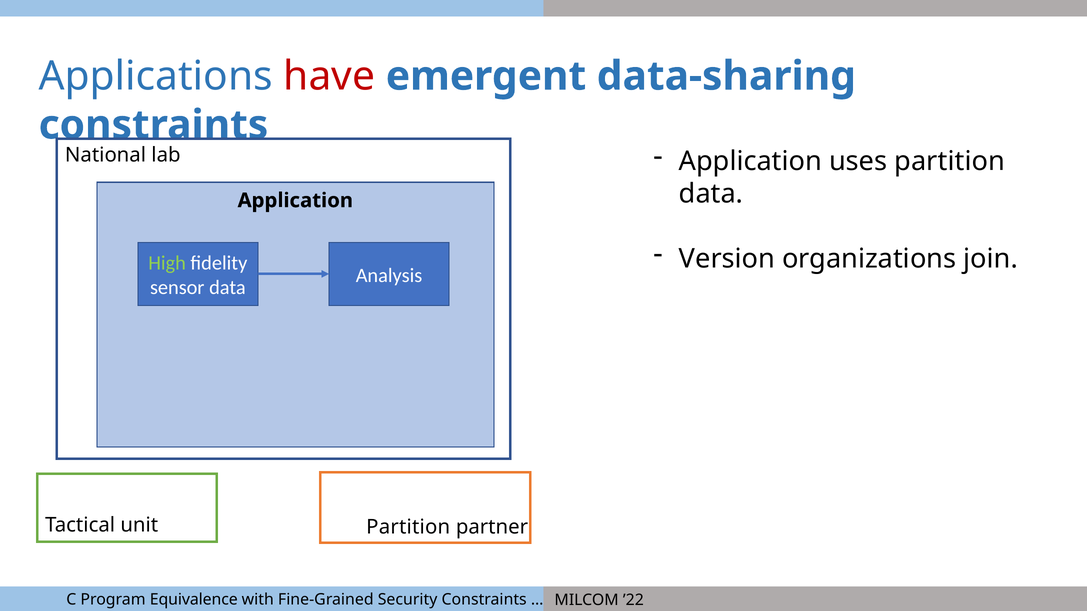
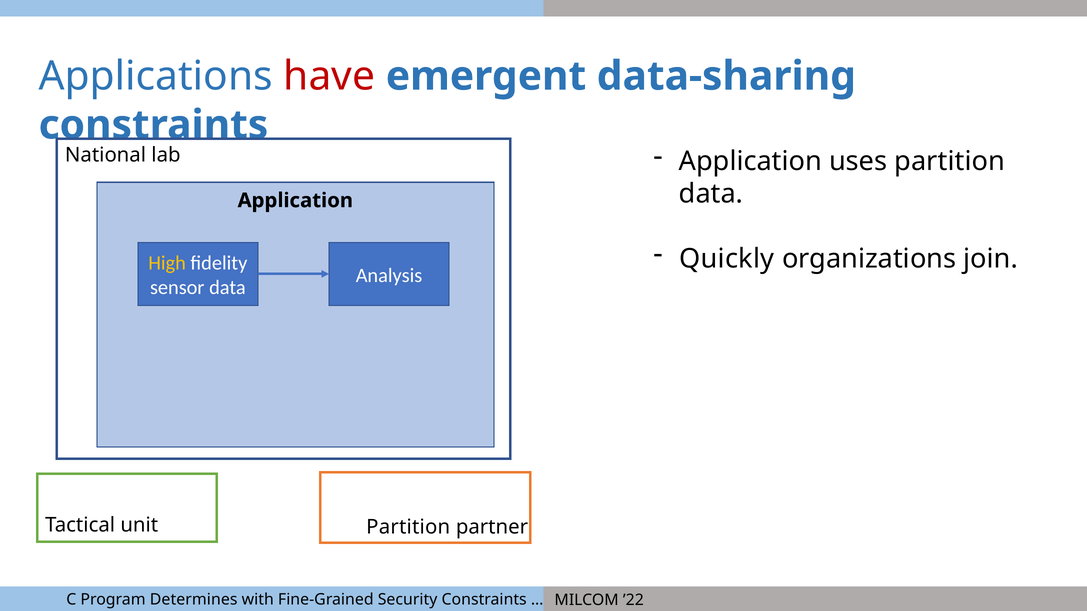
Version: Version -> Quickly
High colour: light green -> yellow
Equivalence: Equivalence -> Determines
